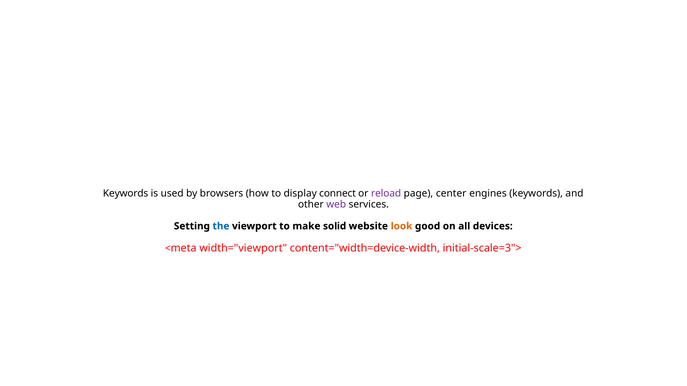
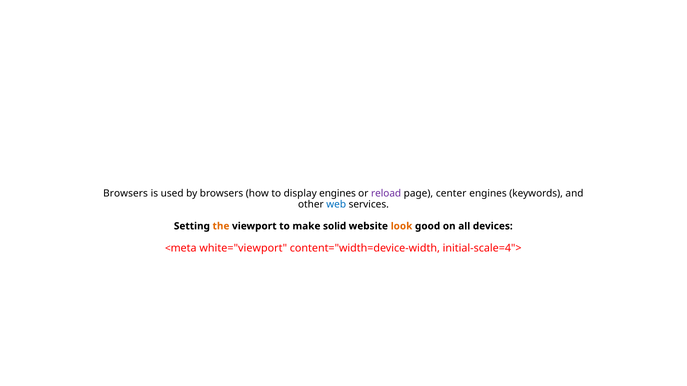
Keywords at (126, 194): Keywords -> Browsers
display connect: connect -> engines
web colour: purple -> blue
the colour: blue -> orange
width="viewport: width="viewport -> white="viewport
initial-scale=3">: initial-scale=3"> -> initial-scale=4">
